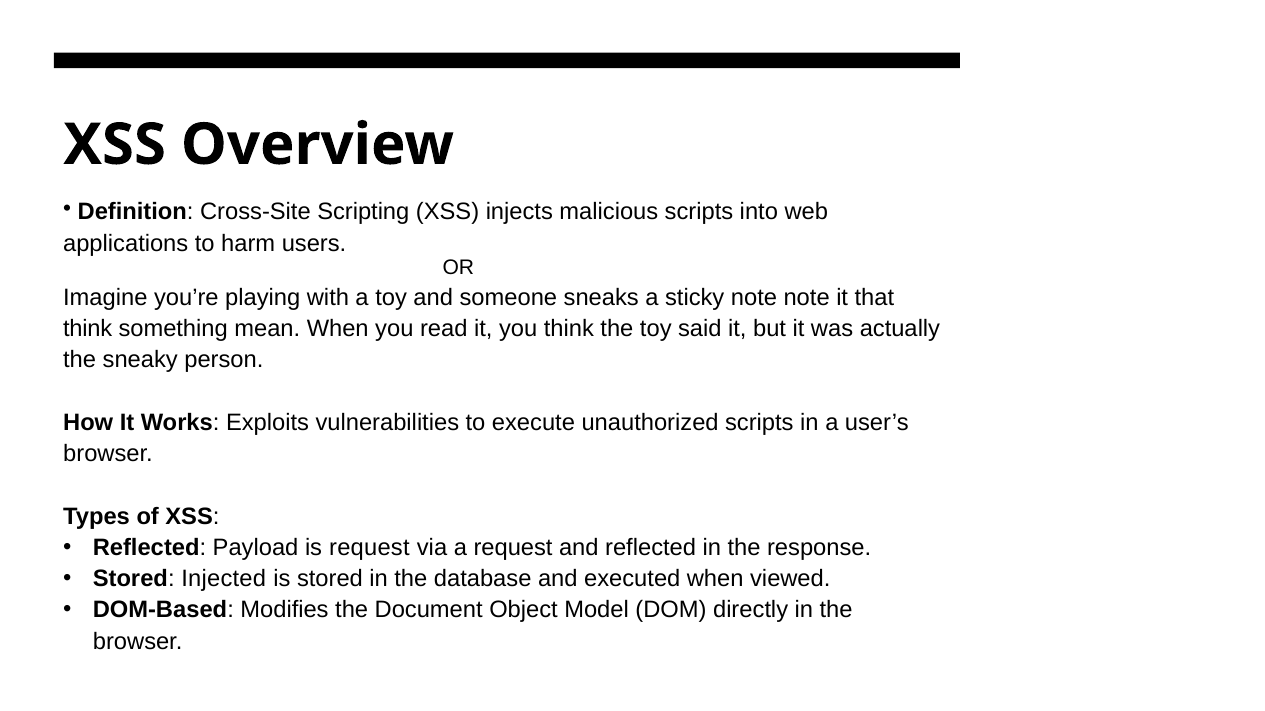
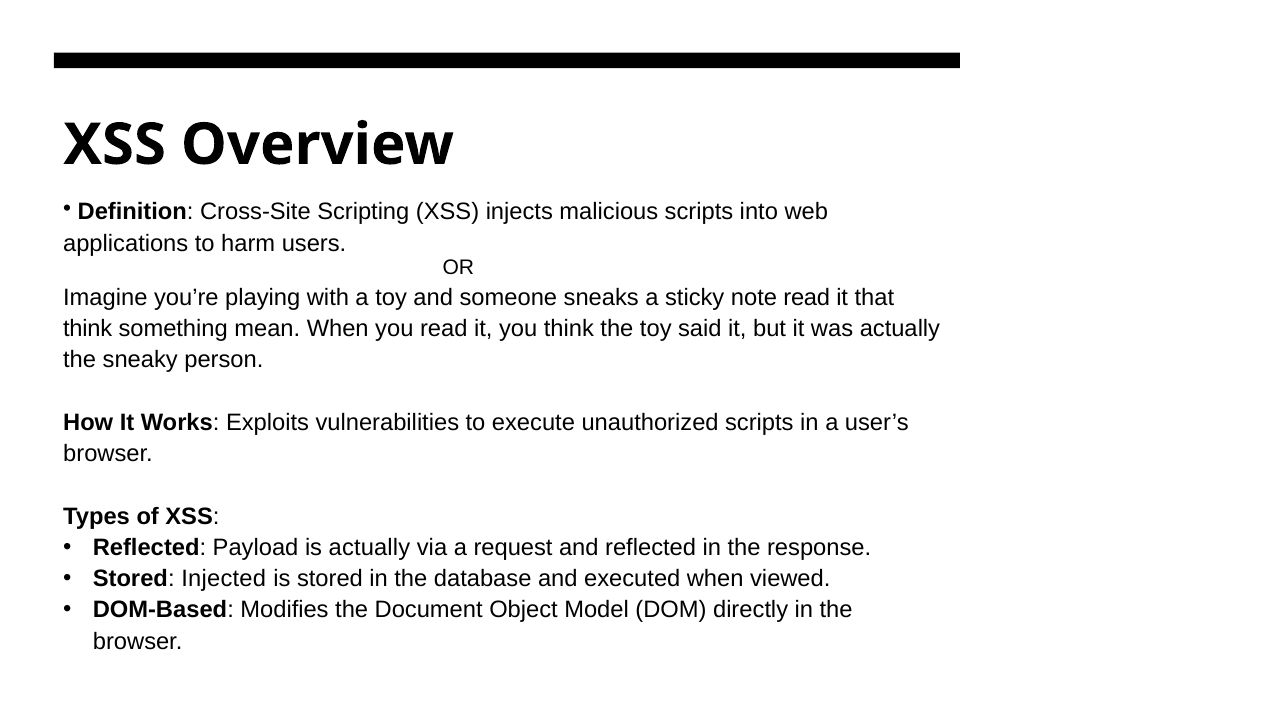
note note: note -> read
is request: request -> actually
